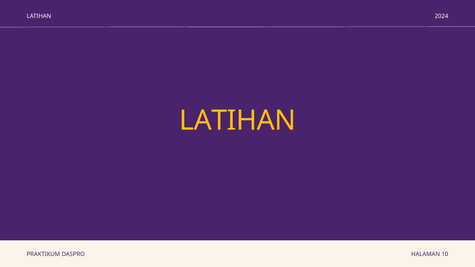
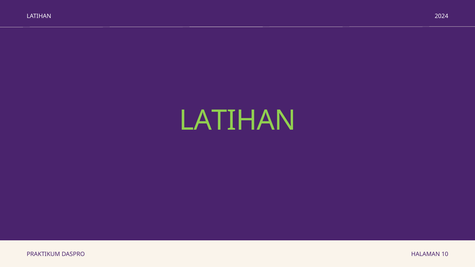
LATIHAN at (238, 121) colour: yellow -> light green
